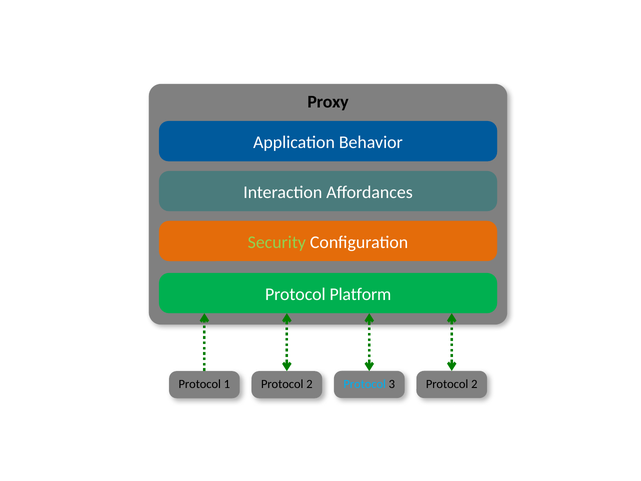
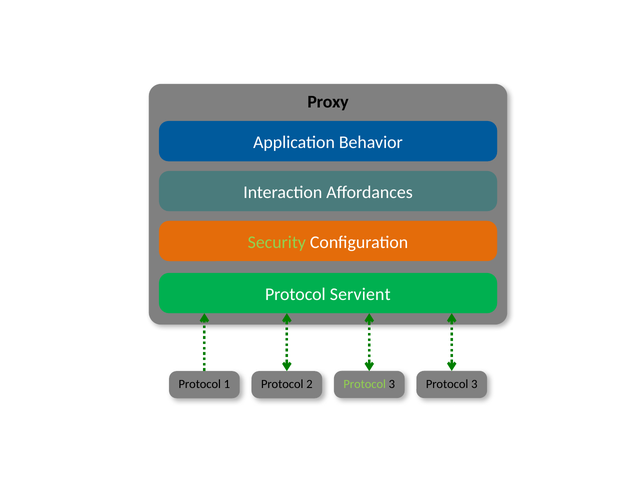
Platform: Platform -> Servient
Protocol at (365, 384) colour: light blue -> light green
2 Protocol 2: 2 -> 3
